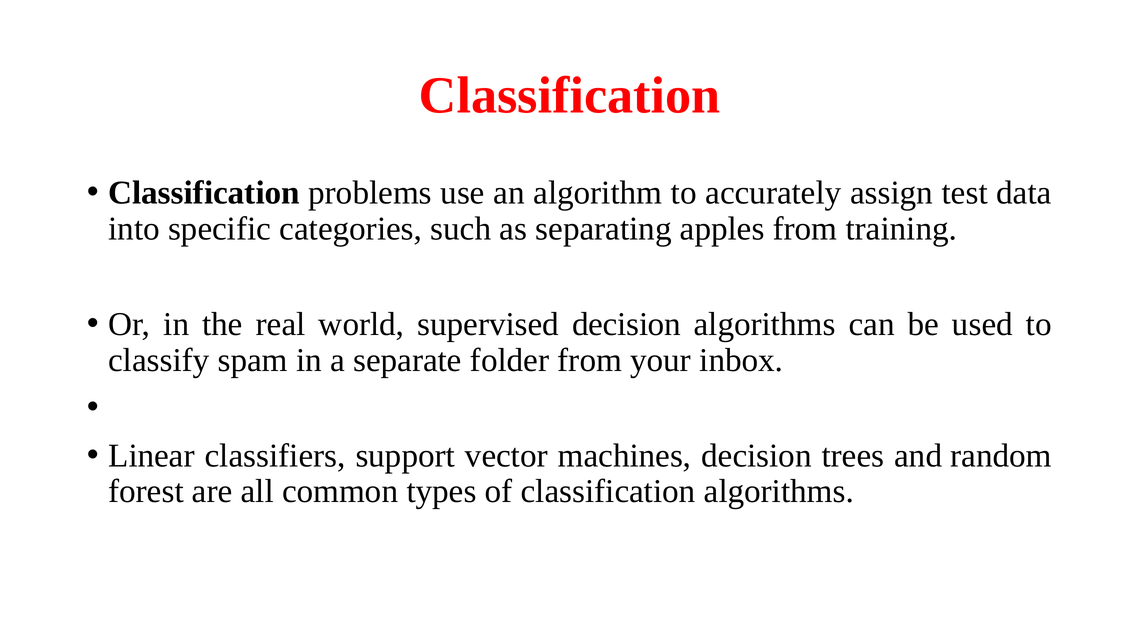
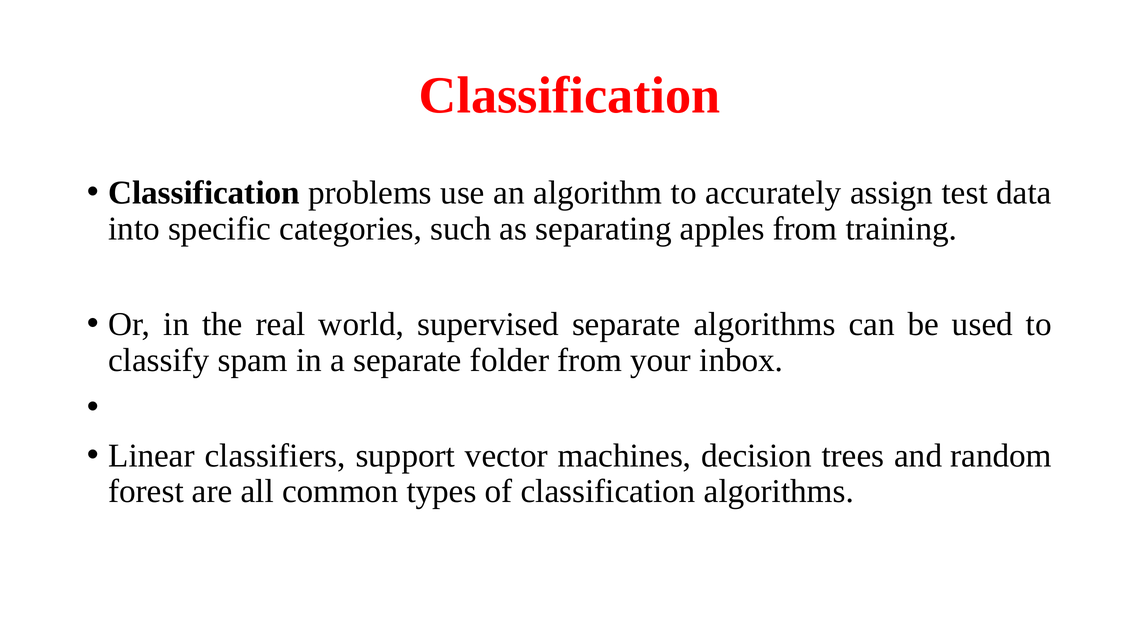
supervised decision: decision -> separate
